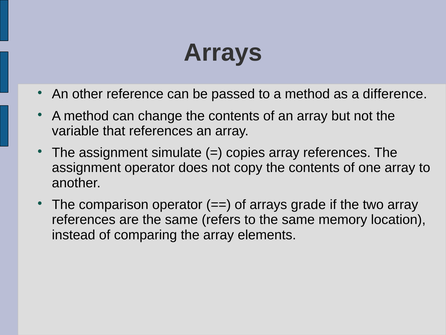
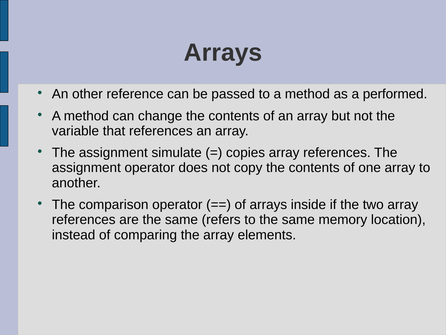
difference: difference -> performed
grade: grade -> inside
